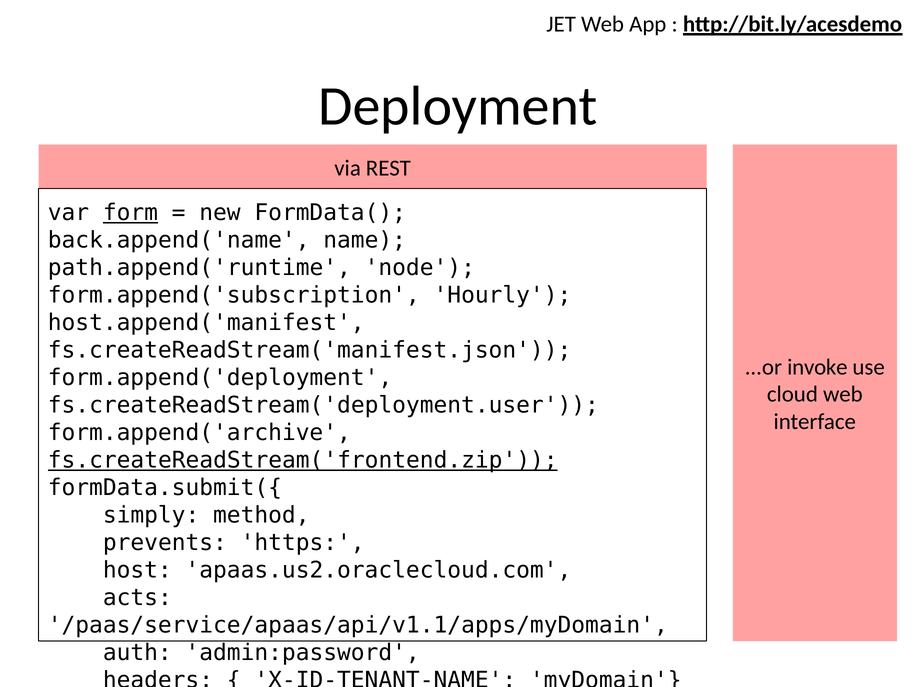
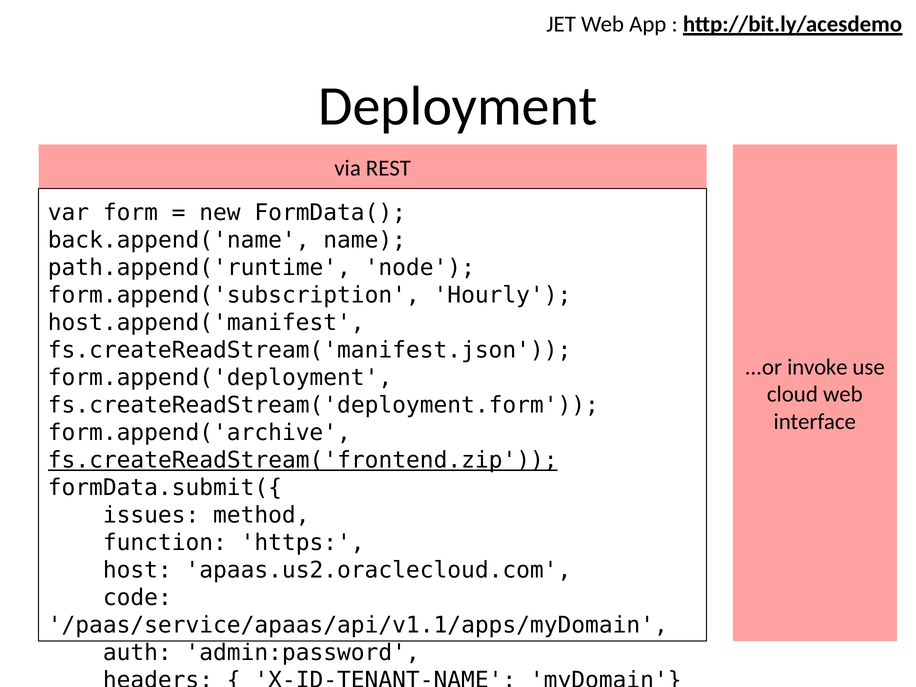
form underline: present -> none
fs.createReadStream('deployment.user: fs.createReadStream('deployment.user -> fs.createReadStream('deployment.form
simply: simply -> issues
prevents: prevents -> function
acts: acts -> code
